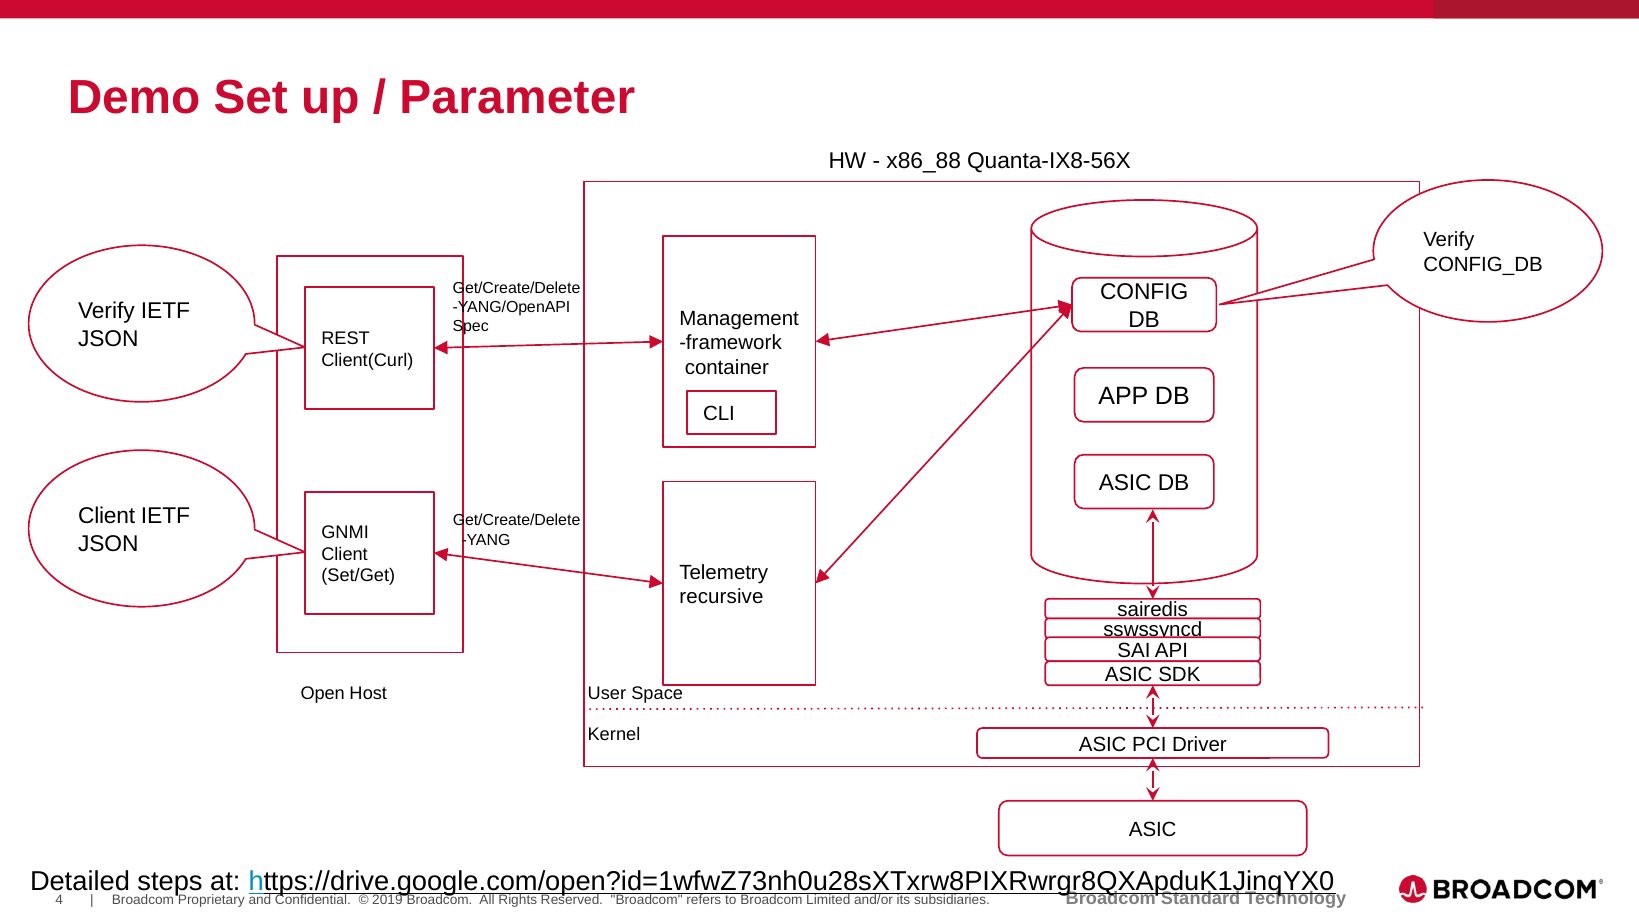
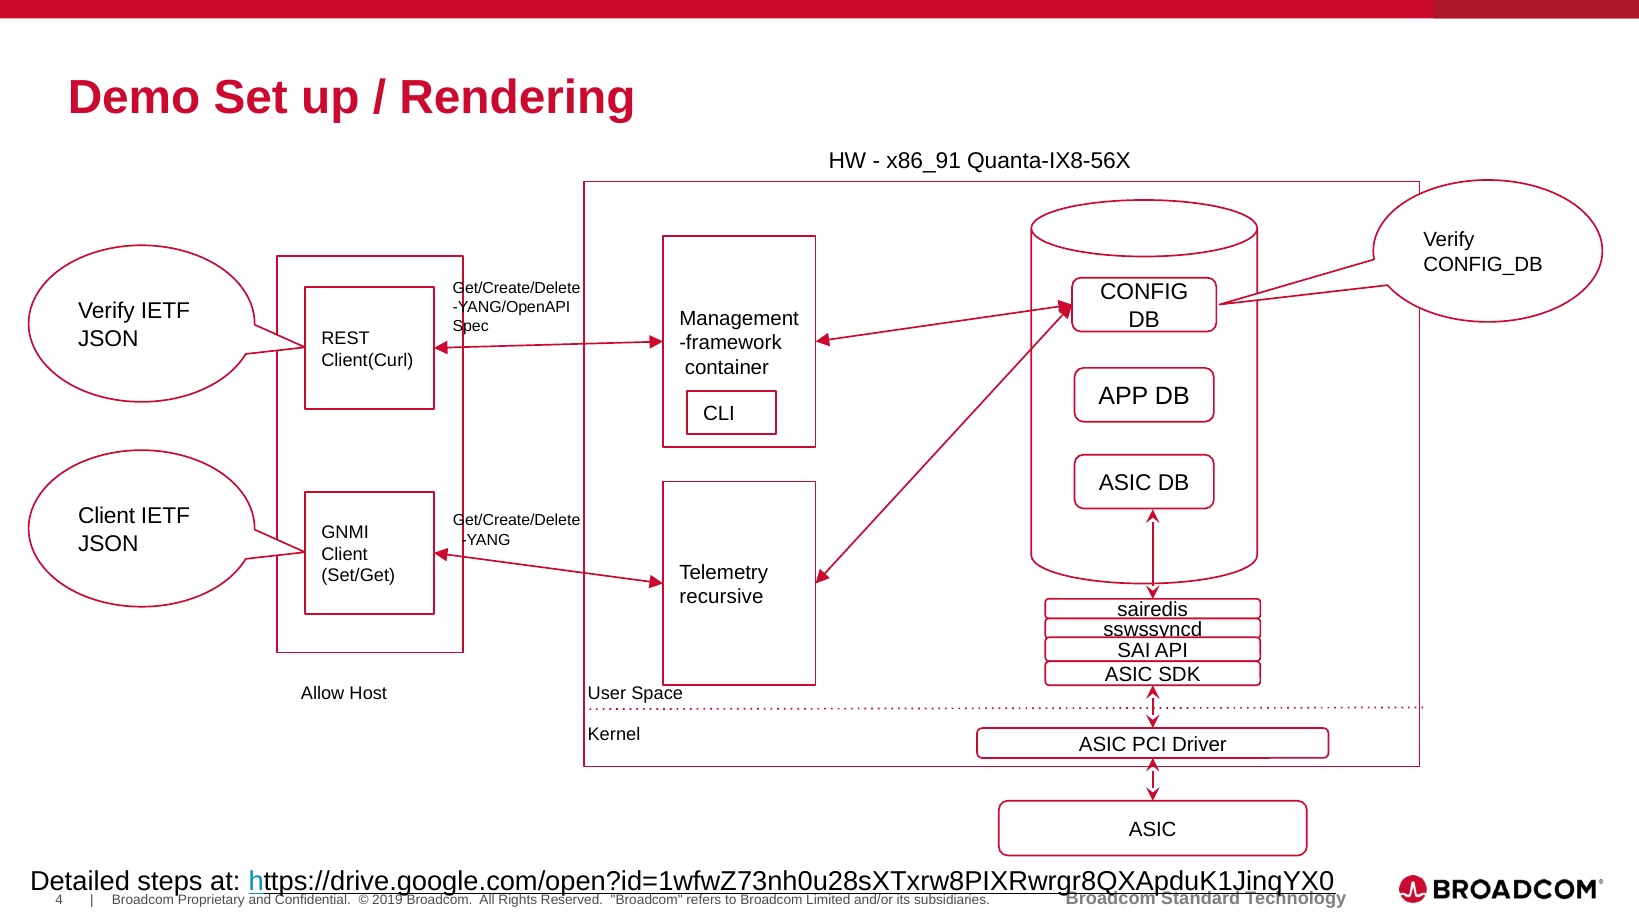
Parameter: Parameter -> Rendering
x86_88: x86_88 -> x86_91
Open: Open -> Allow
